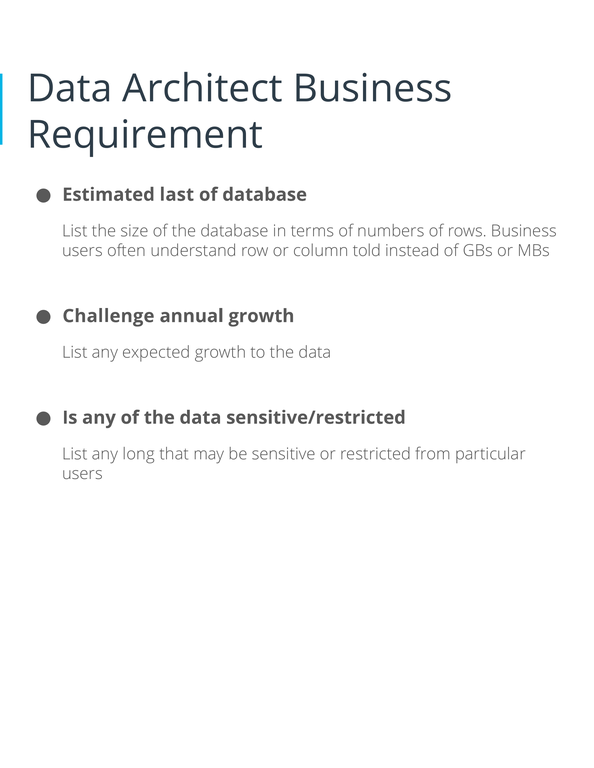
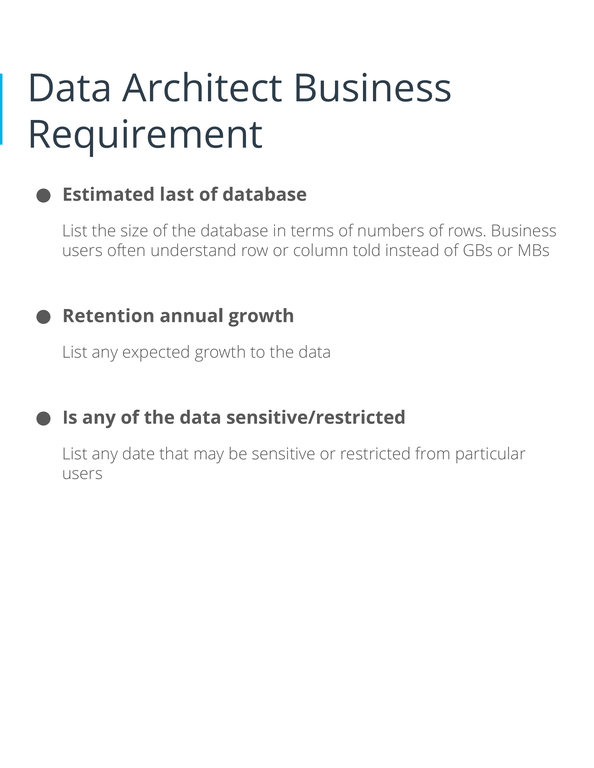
Challenge: Challenge -> Retention
long: long -> date
